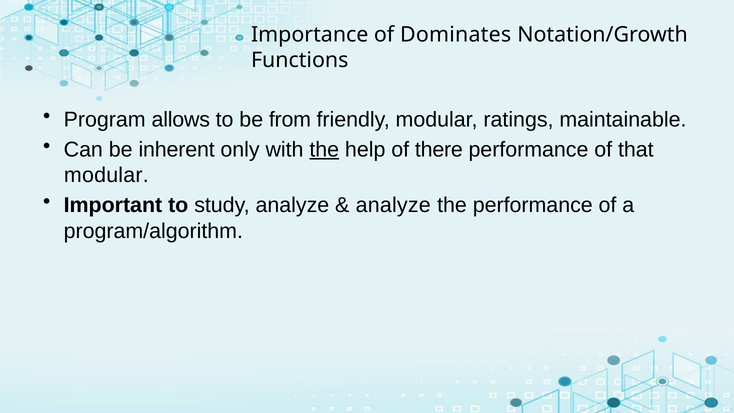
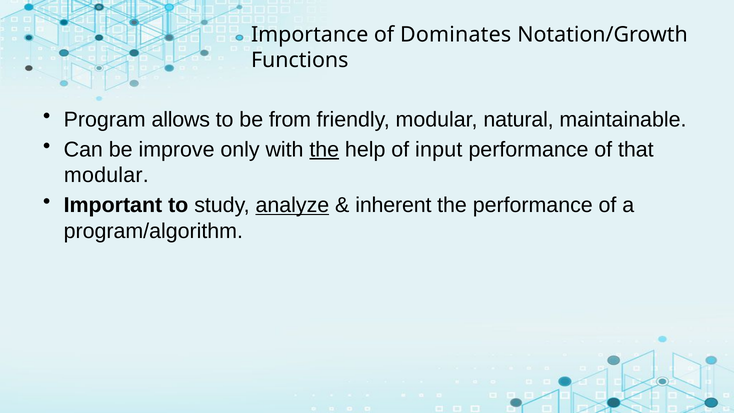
ratings: ratings -> natural
inherent: inherent -> improve
there: there -> input
analyze at (292, 205) underline: none -> present
analyze at (393, 205): analyze -> inherent
